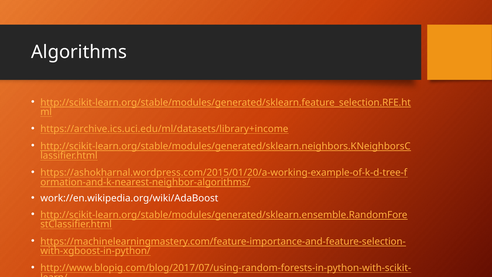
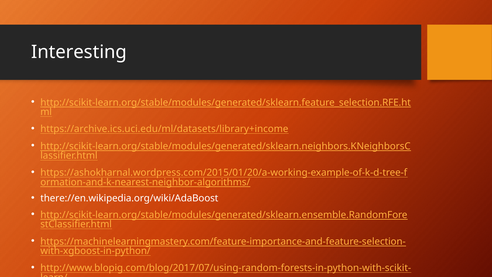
Algorithms: Algorithms -> Interesting
work://en.wikipedia.org/wiki/AdaBoost: work://en.wikipedia.org/wiki/AdaBoost -> there://en.wikipedia.org/wiki/AdaBoost
